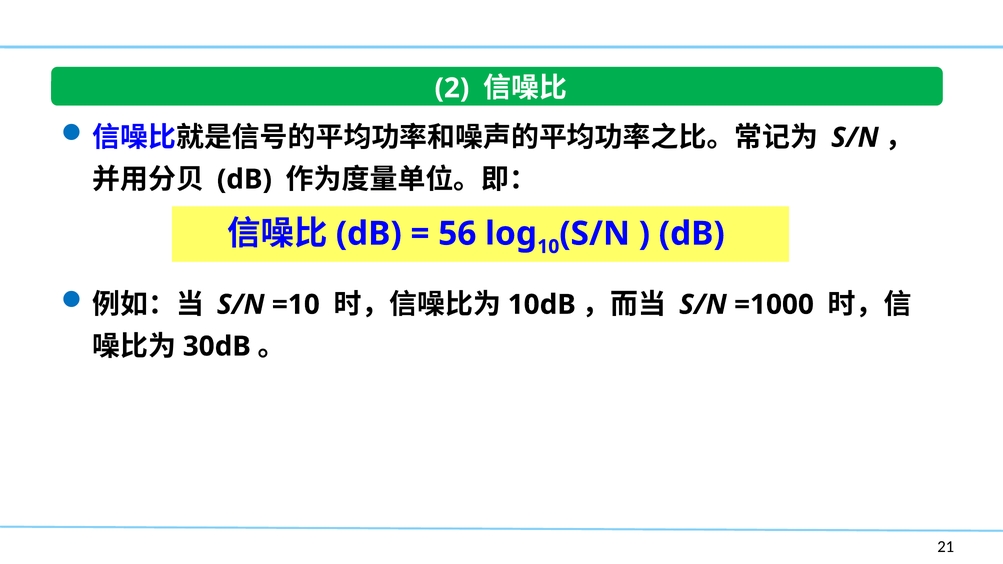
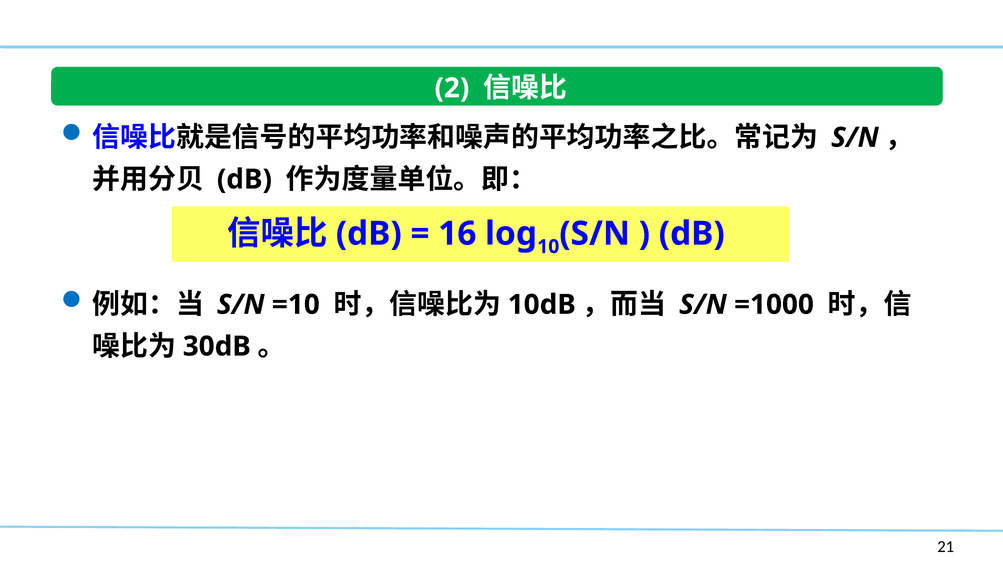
56: 56 -> 16
